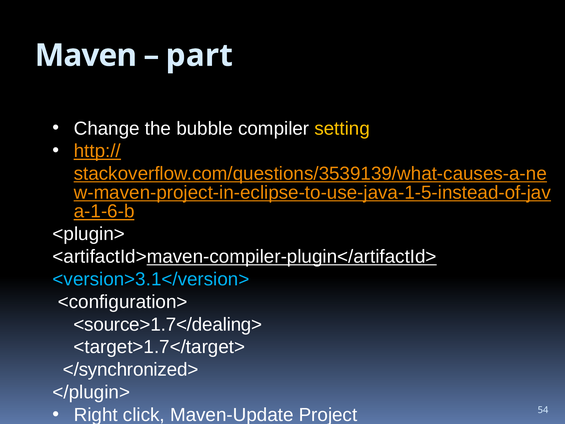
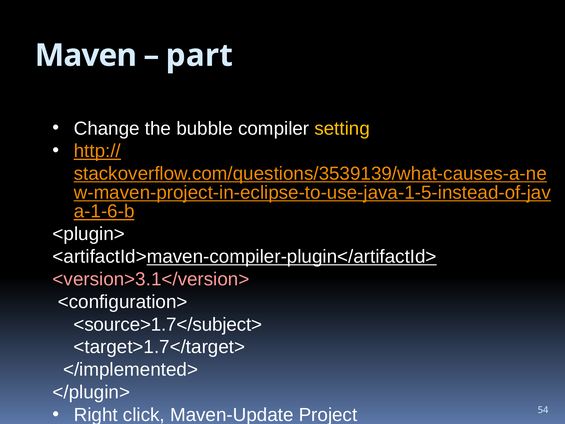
<version>3.1</version> colour: light blue -> pink
<source>1.7</dealing>: <source>1.7</dealing> -> <source>1.7</subject>
</synchronized>: </synchronized> -> </implemented>
